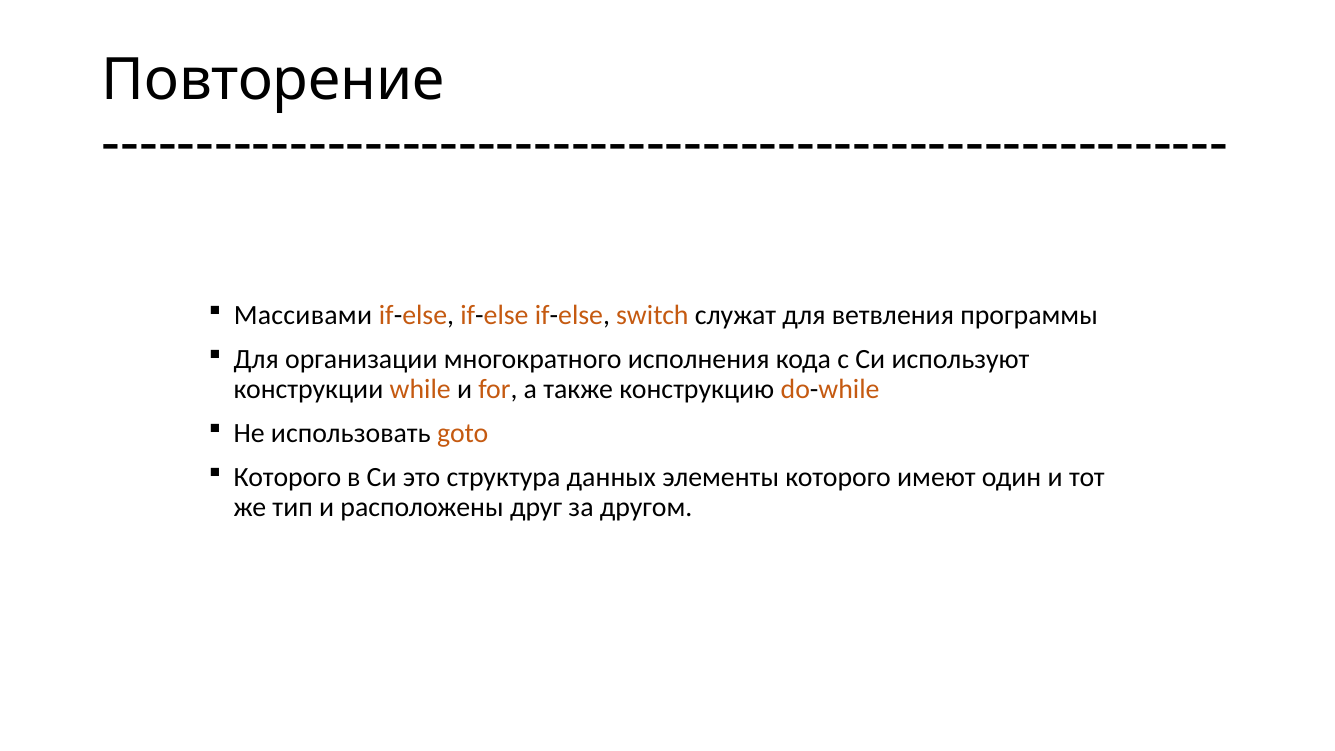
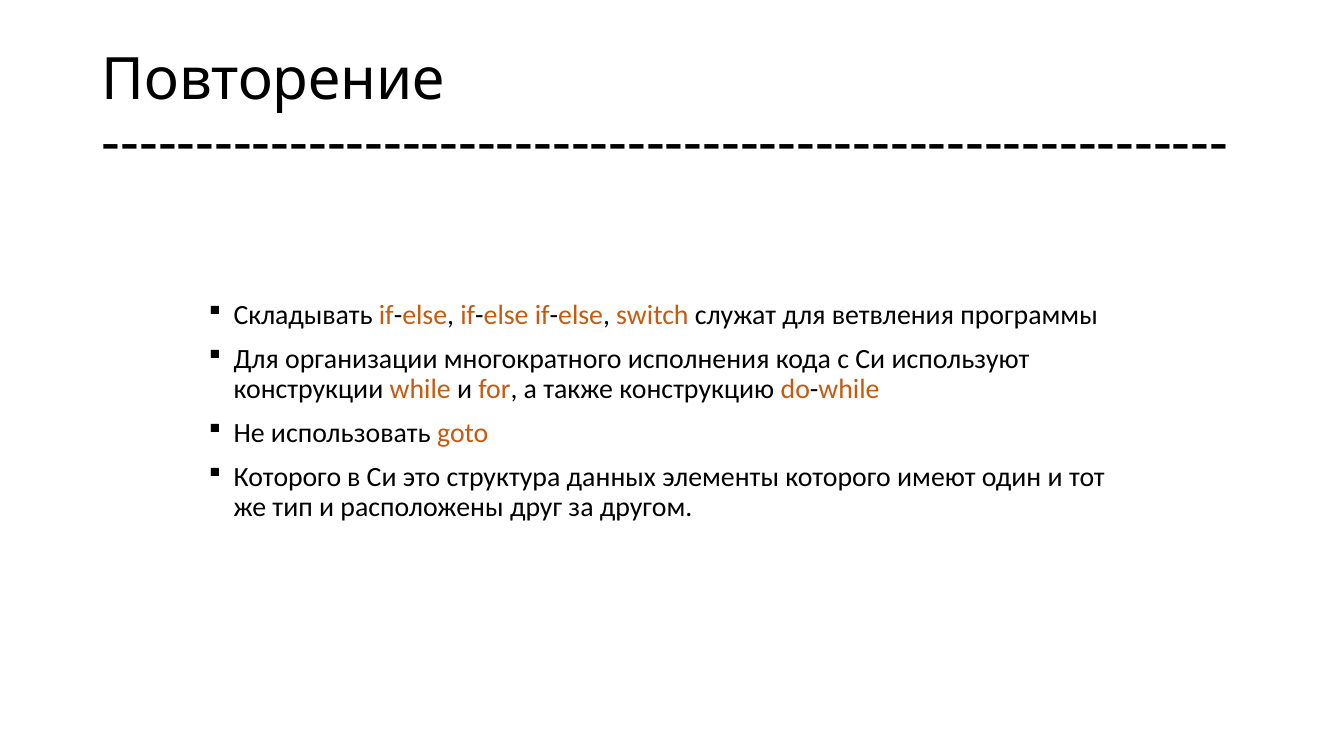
Массивами: Массивами -> Складывать
